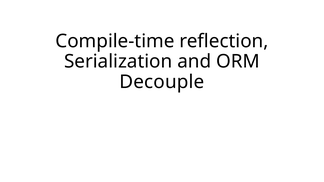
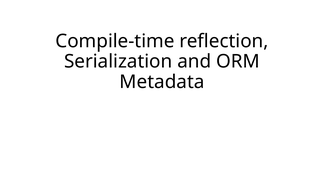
Decouple: Decouple -> Metadata
